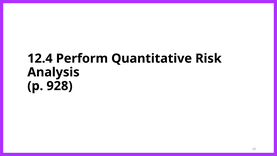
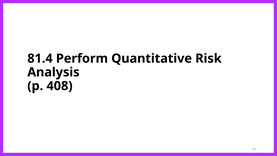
12.4: 12.4 -> 81.4
928: 928 -> 408
